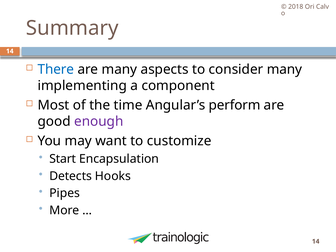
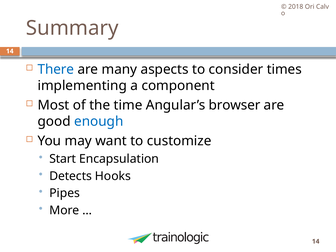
consider many: many -> times
perform: perform -> browser
enough colour: purple -> blue
